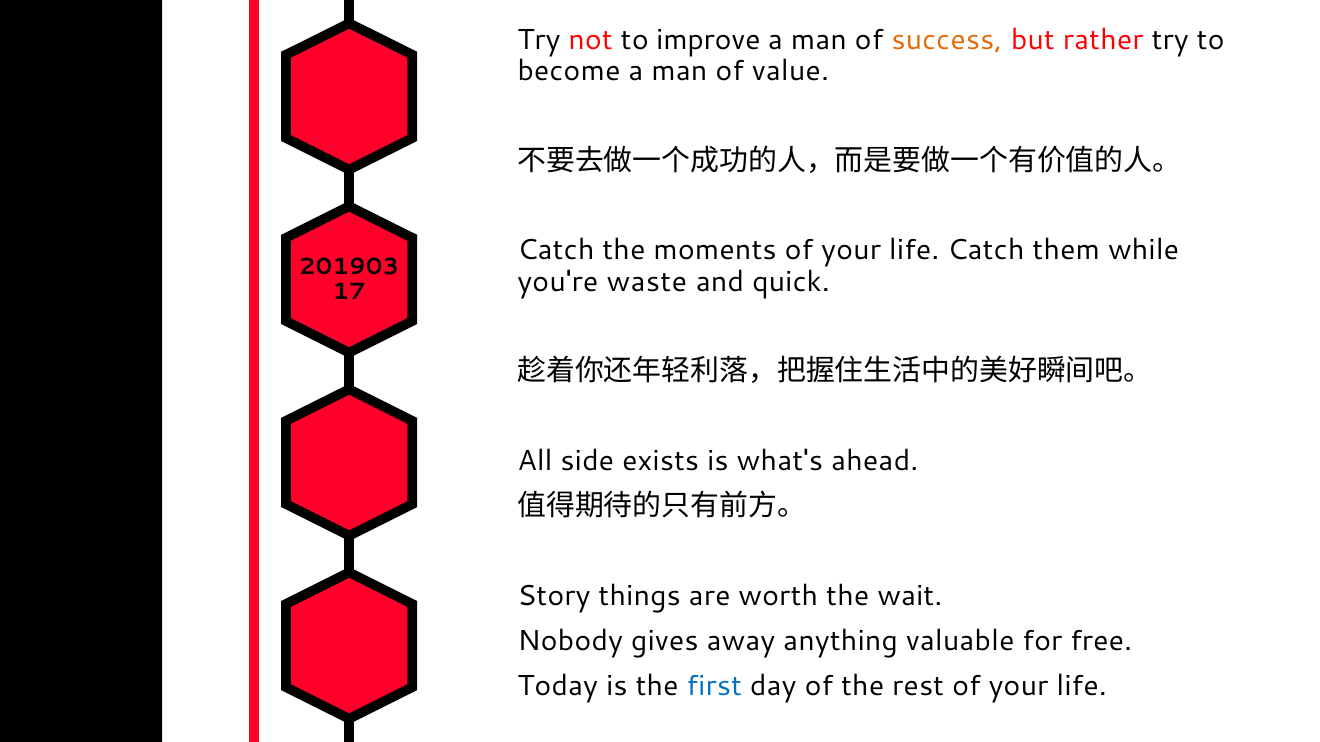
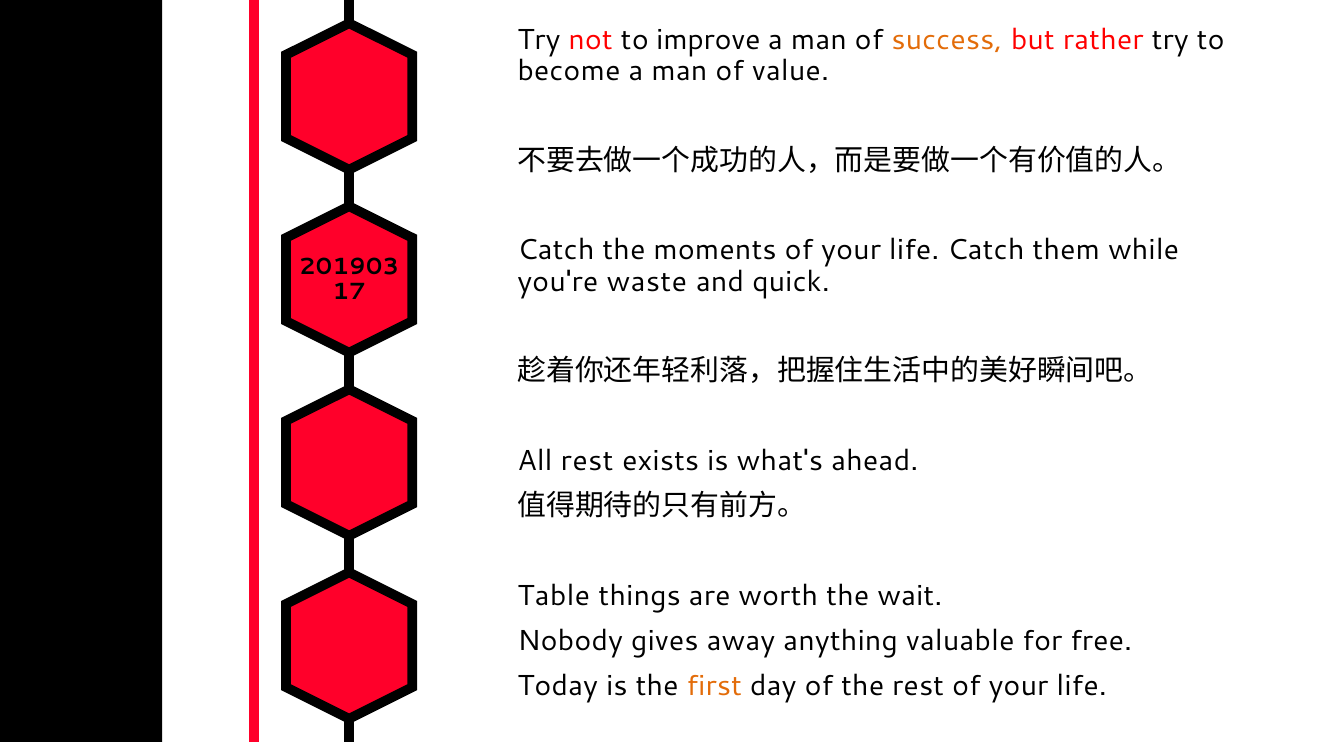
All side: side -> rest
Story: Story -> Table
first colour: blue -> orange
